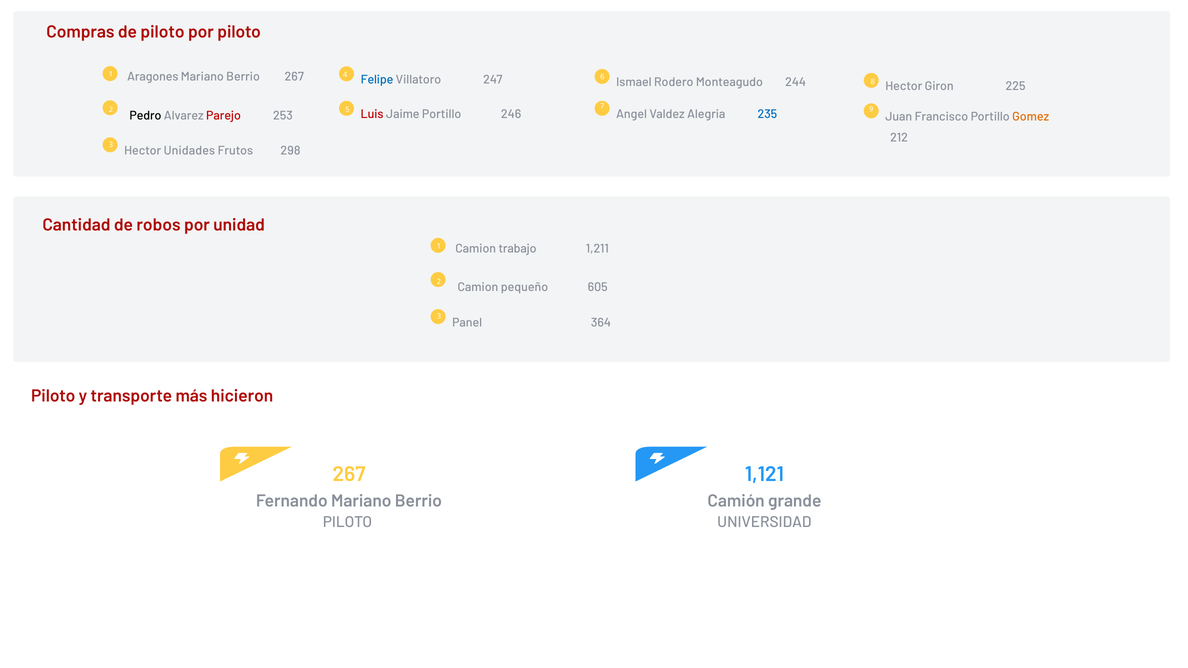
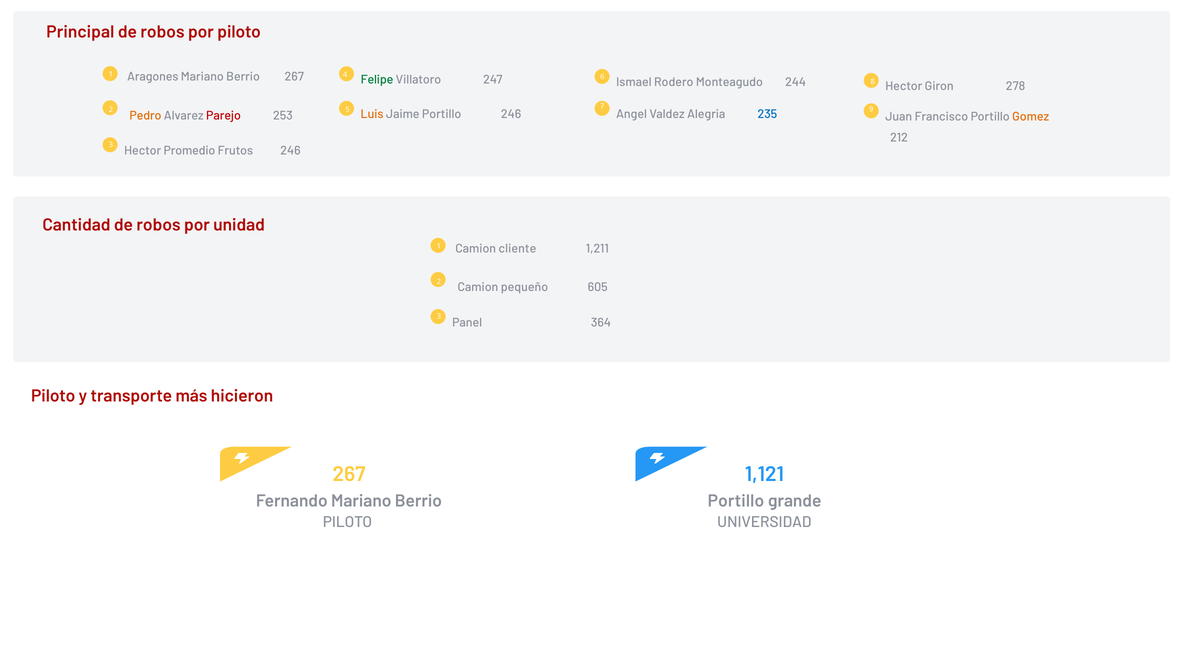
Compras: Compras -> Principal
piloto at (162, 32): piloto -> robos
Felipe colour: blue -> green
225: 225 -> 278
Luis colour: red -> orange
Pedro colour: black -> orange
Unidades: Unidades -> Promedio
Frutos 298: 298 -> 246
trabajo: trabajo -> cliente
Camión at (736, 501): Camión -> Portillo
